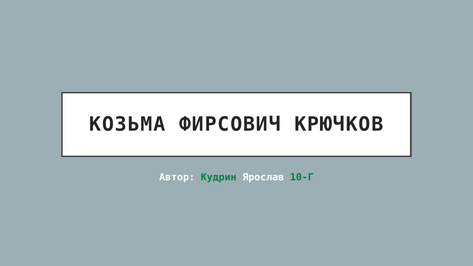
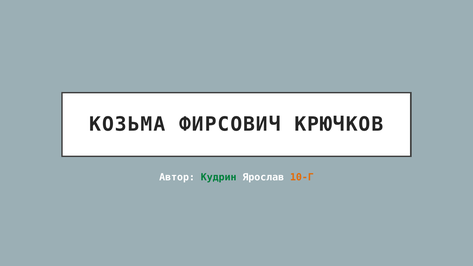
10-Г colour: green -> orange
